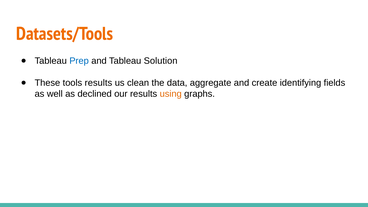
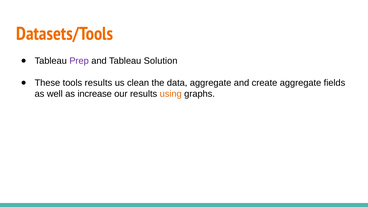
Prep colour: blue -> purple
create identifying: identifying -> aggregate
declined: declined -> increase
